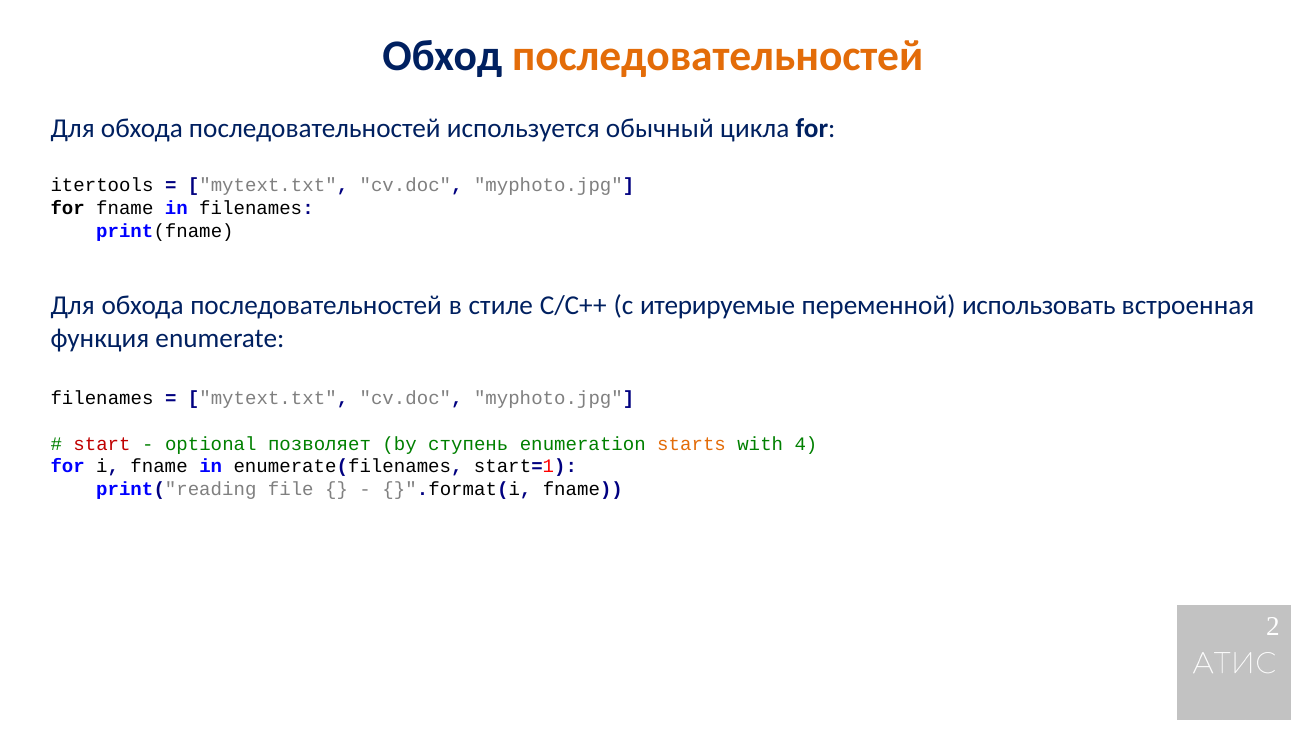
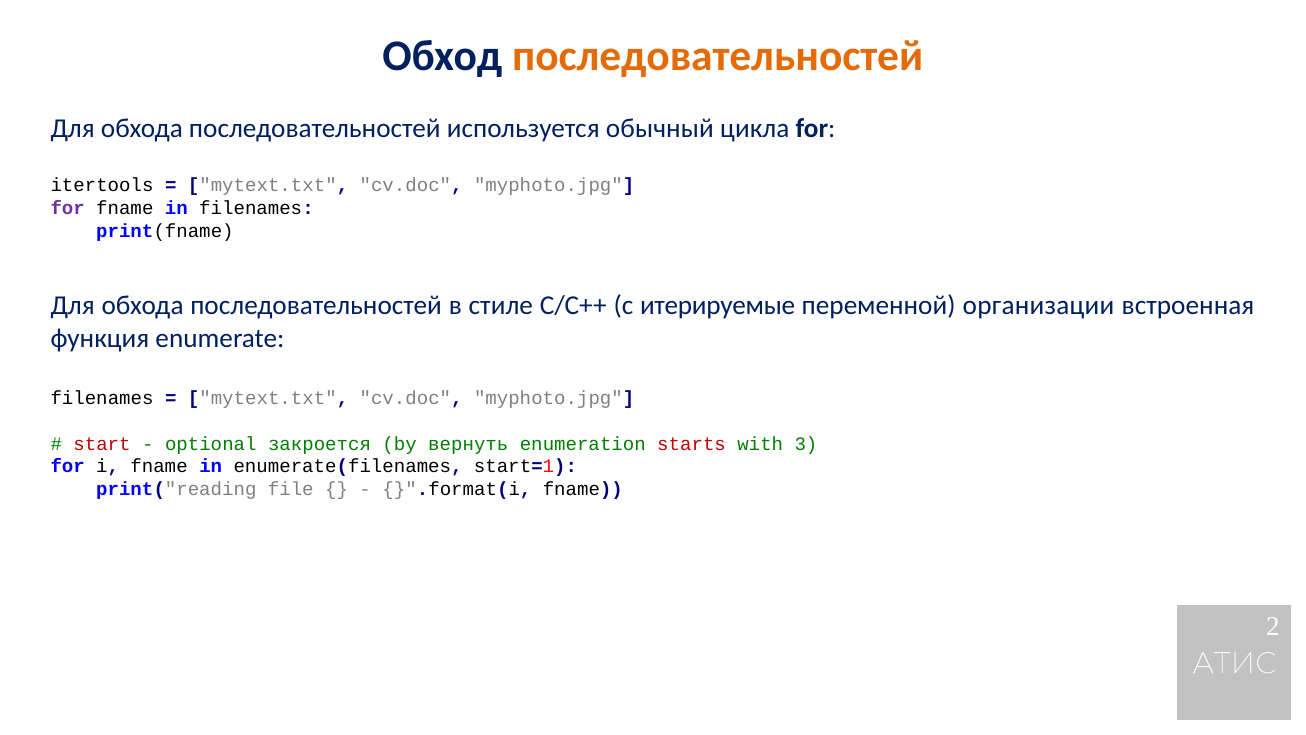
for at (68, 208) colour: black -> purple
использовать: использовать -> организации
позволяет: позволяет -> закроется
ступень: ступень -> вернуть
starts colour: orange -> red
4: 4 -> 3
